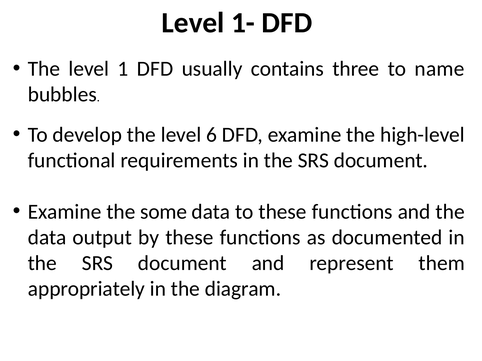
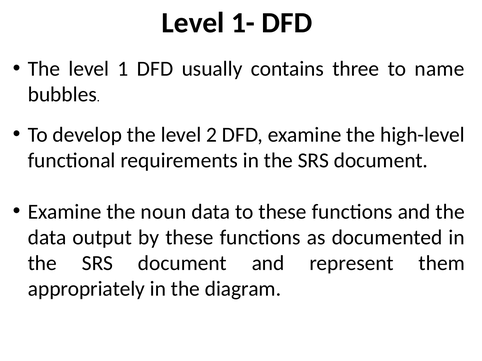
6: 6 -> 2
some: some -> noun
